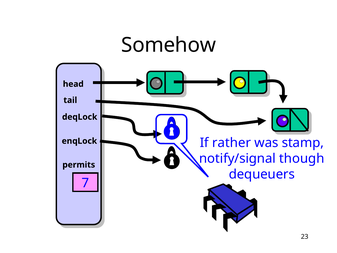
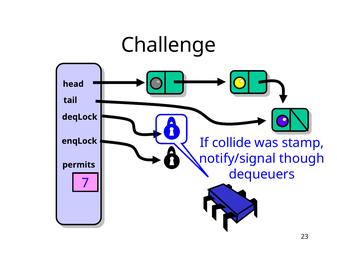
Somehow: Somehow -> Challenge
rather: rather -> collide
